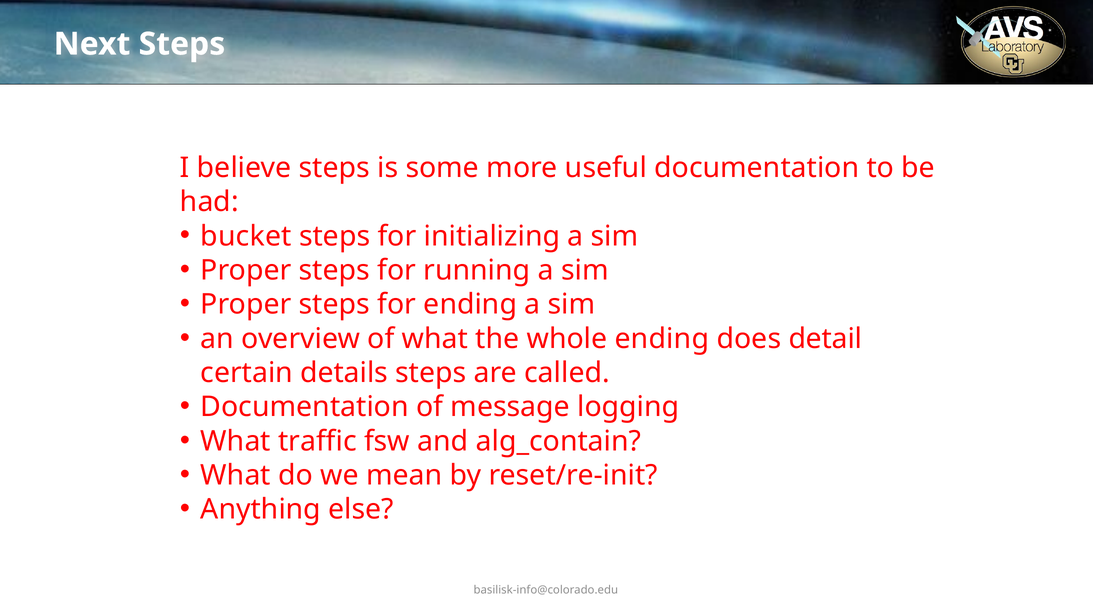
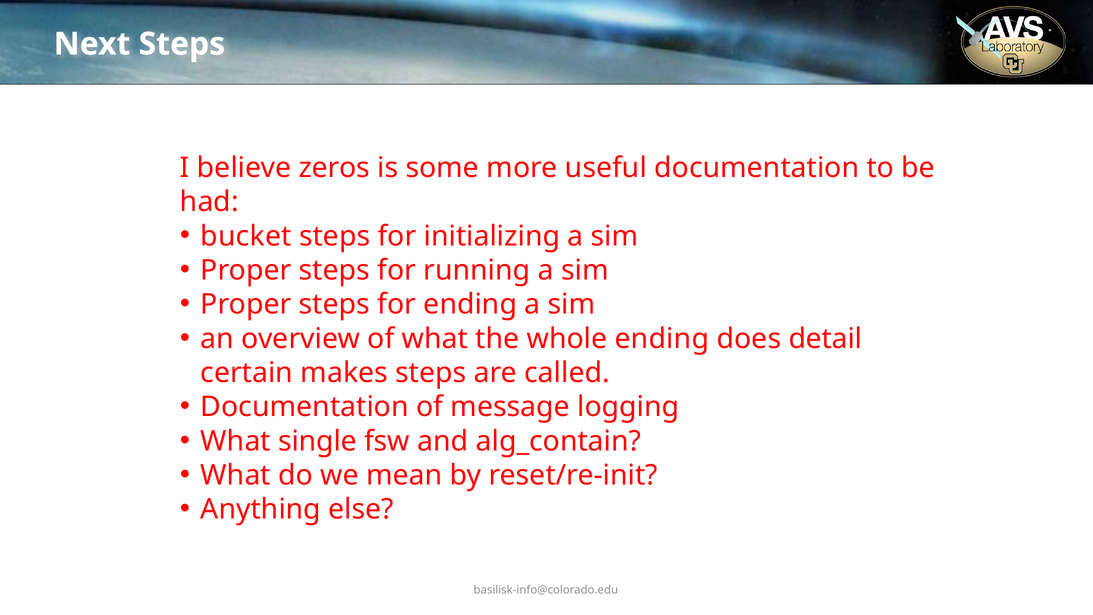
believe steps: steps -> zeros
details: details -> makes
traffic: traffic -> single
